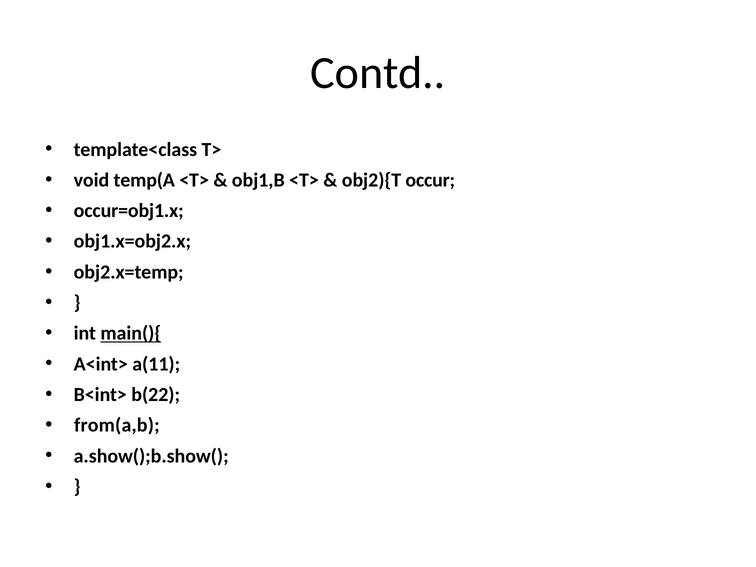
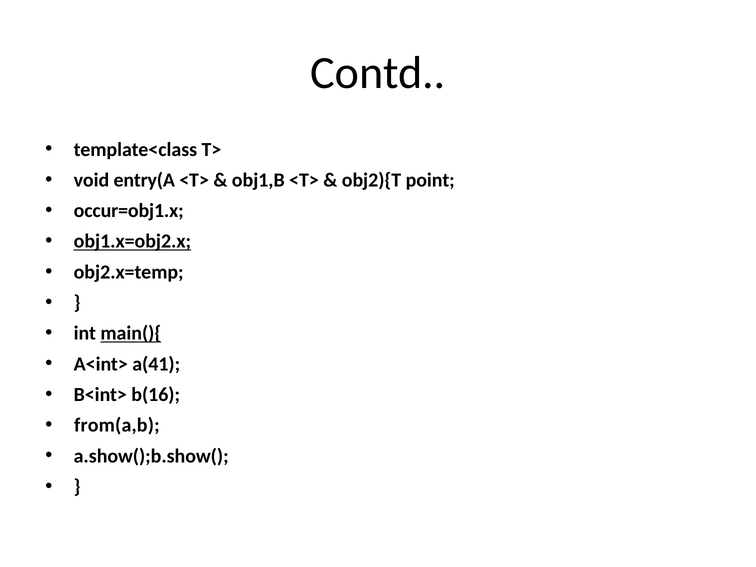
temp(A: temp(A -> entry(A
occur: occur -> point
obj1.x=obj2.x underline: none -> present
a(11: a(11 -> a(41
b(22: b(22 -> b(16
